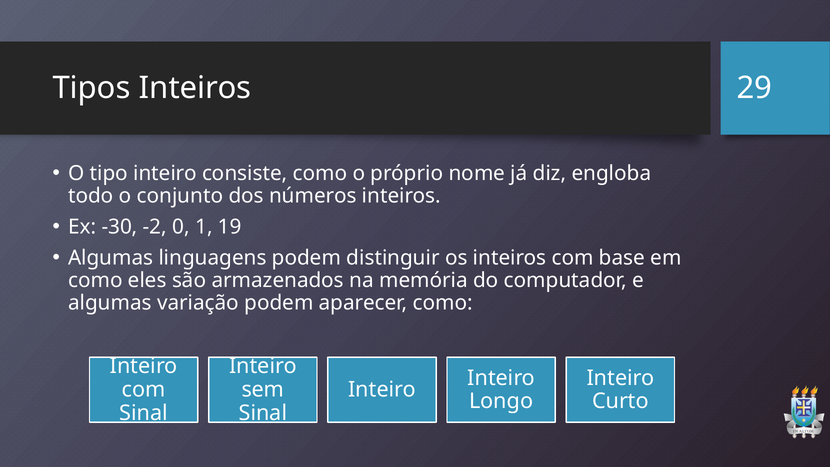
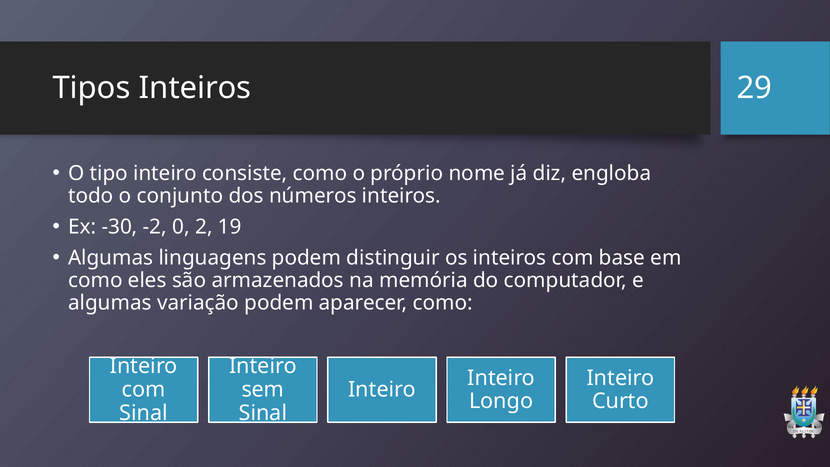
1: 1 -> 2
